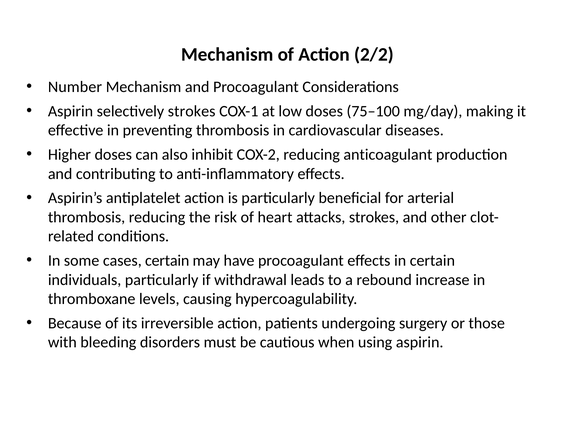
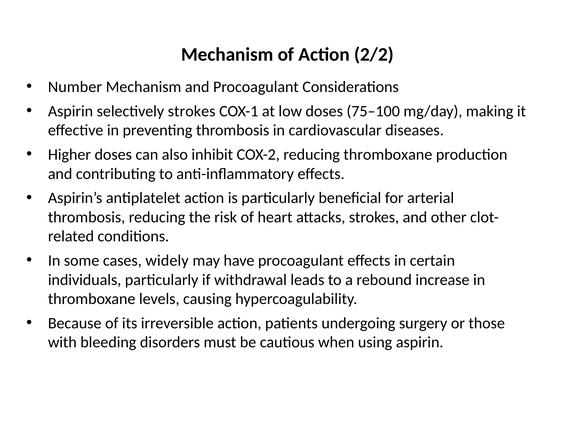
reducing anticoagulant: anticoagulant -> thromboxane
cases certain: certain -> widely
